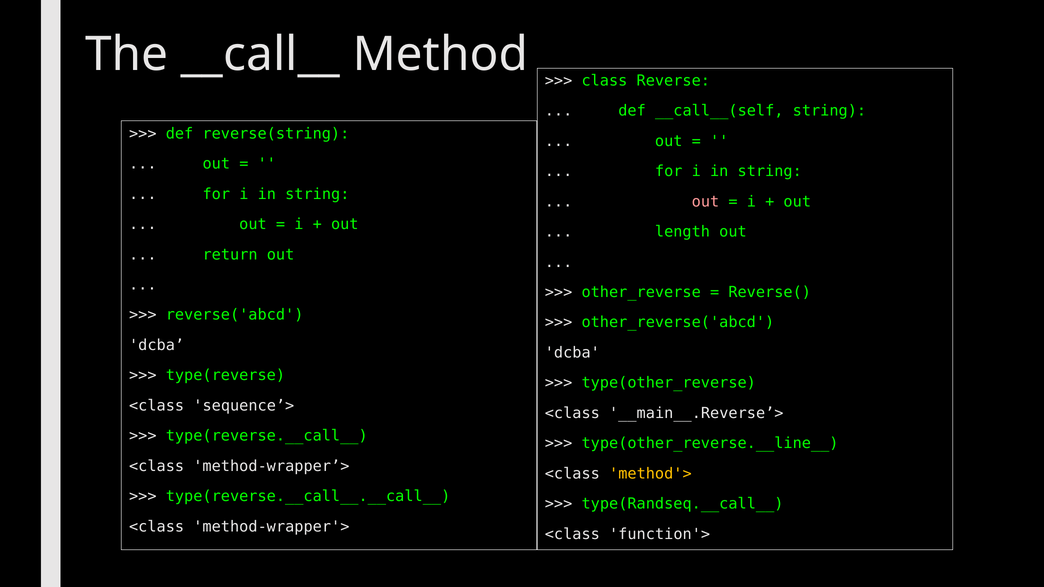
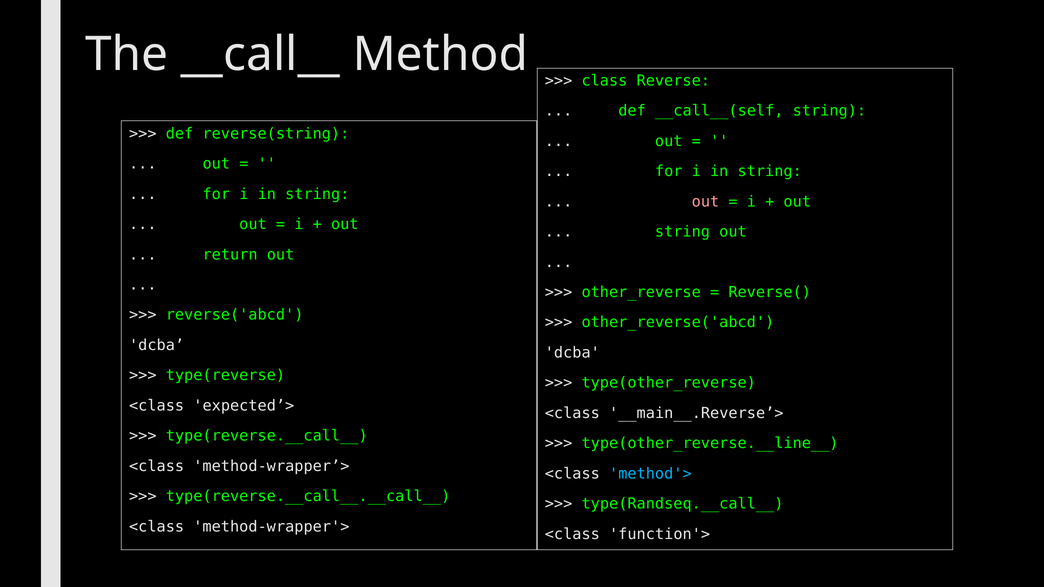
length at (682, 232): length -> string
sequence’>: sequence’> -> expected’>
method'> colour: yellow -> light blue
